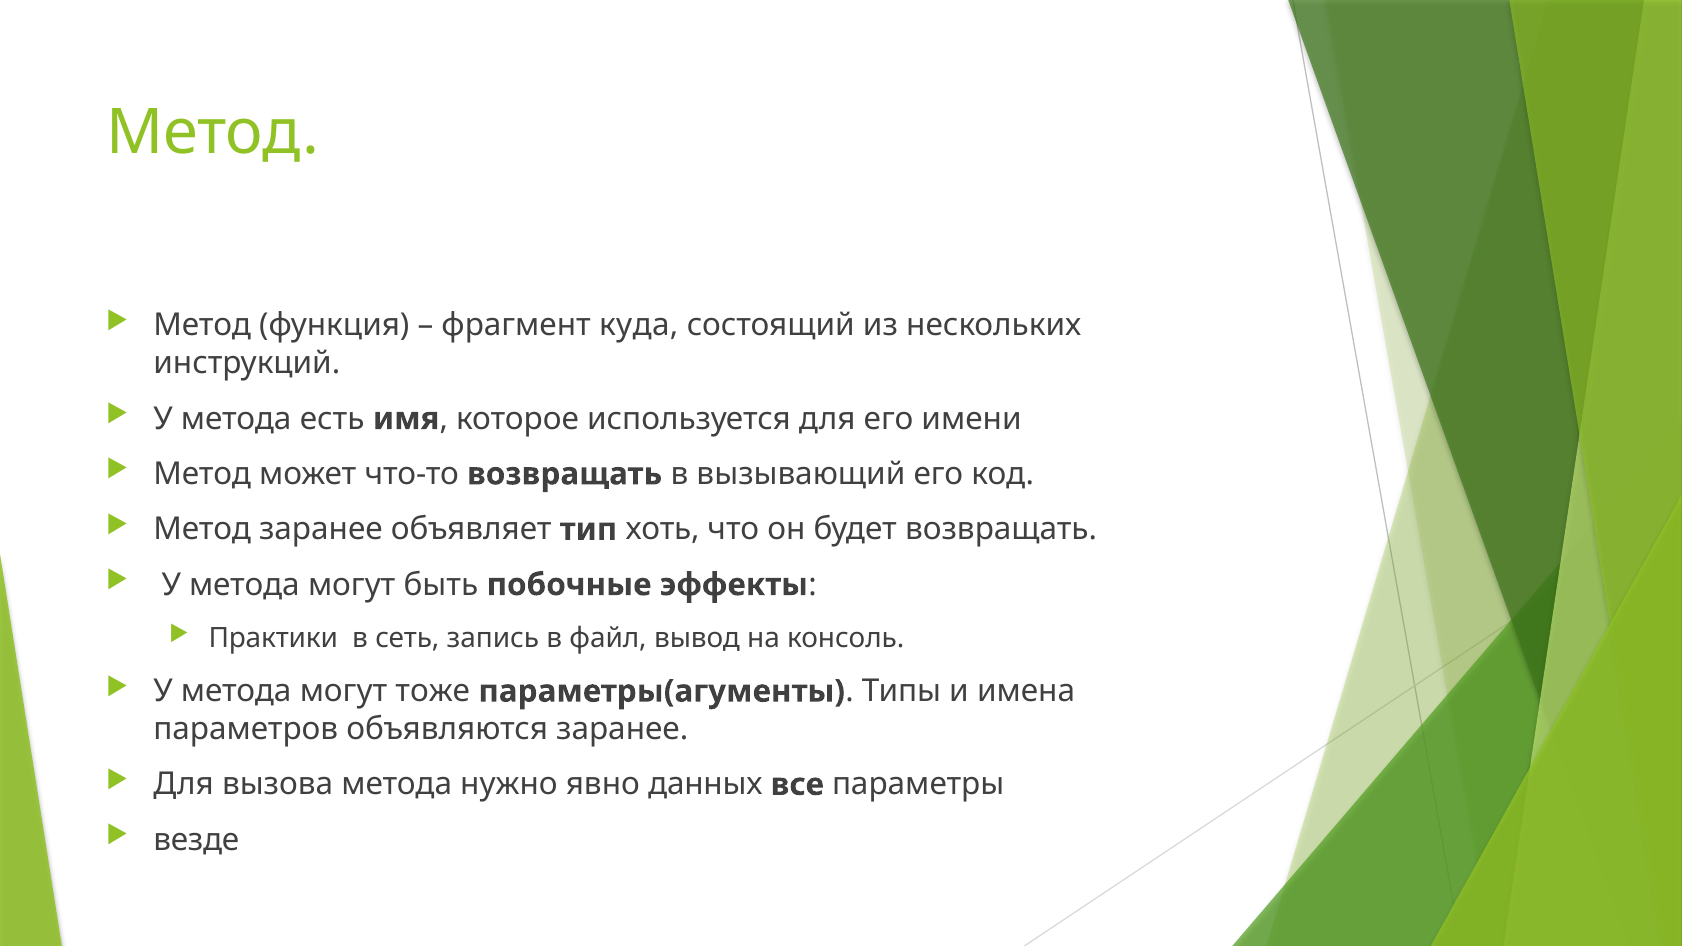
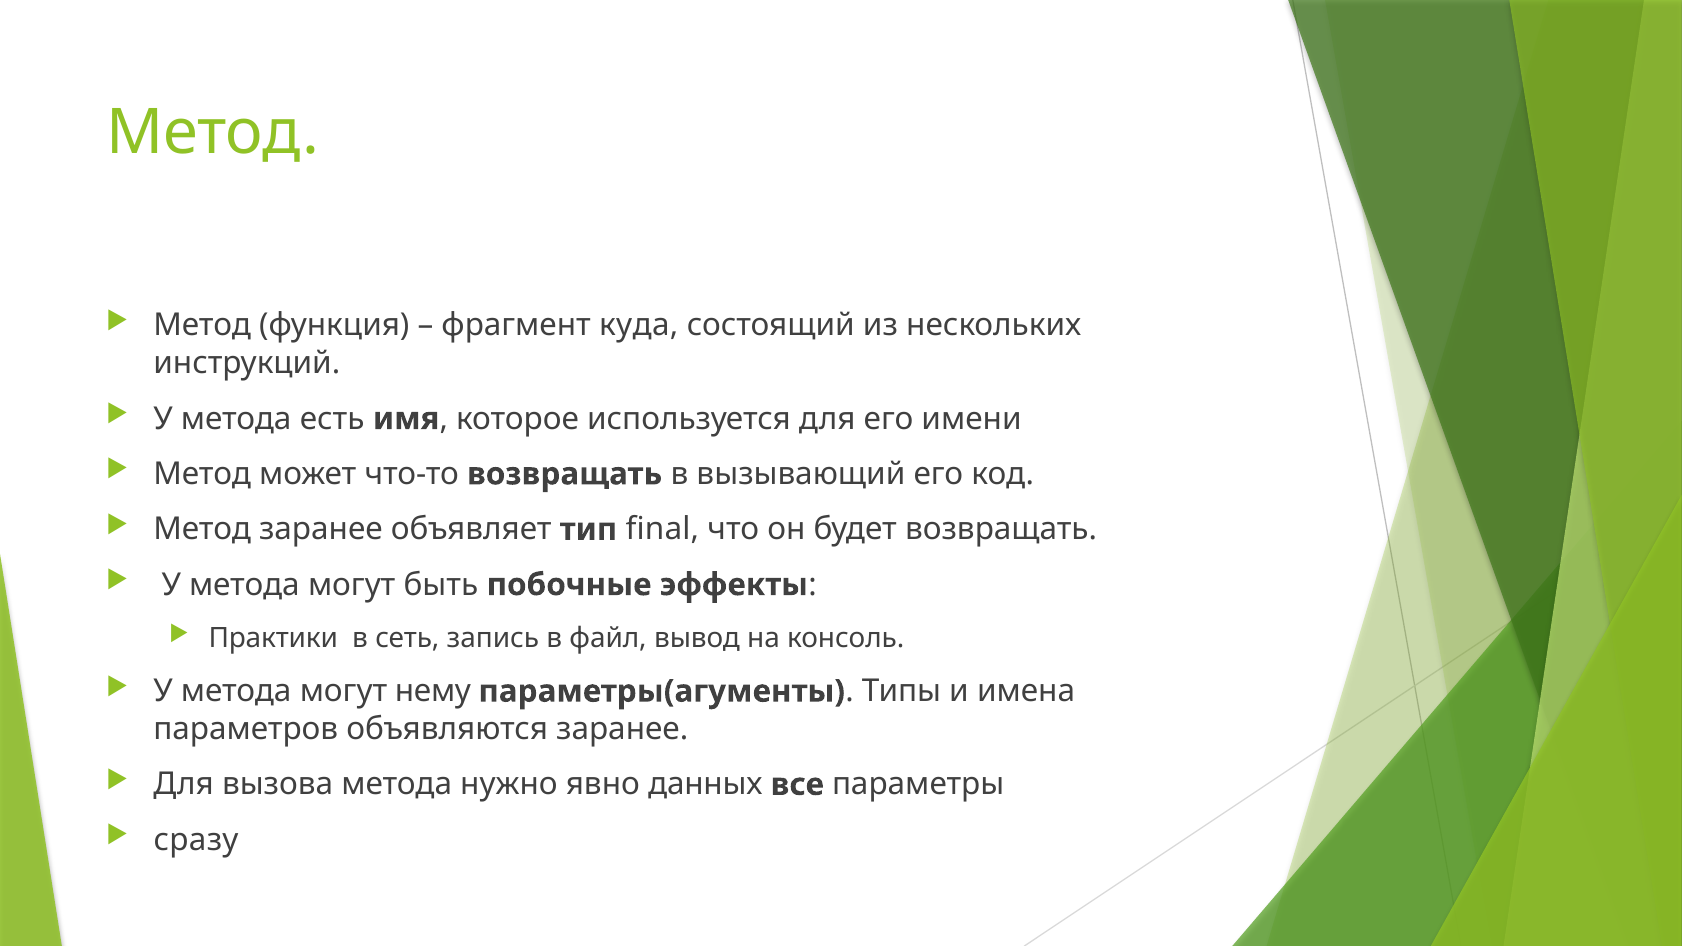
хоть: хоть -> final
тоже: тоже -> нему
везде: везде -> сразу
